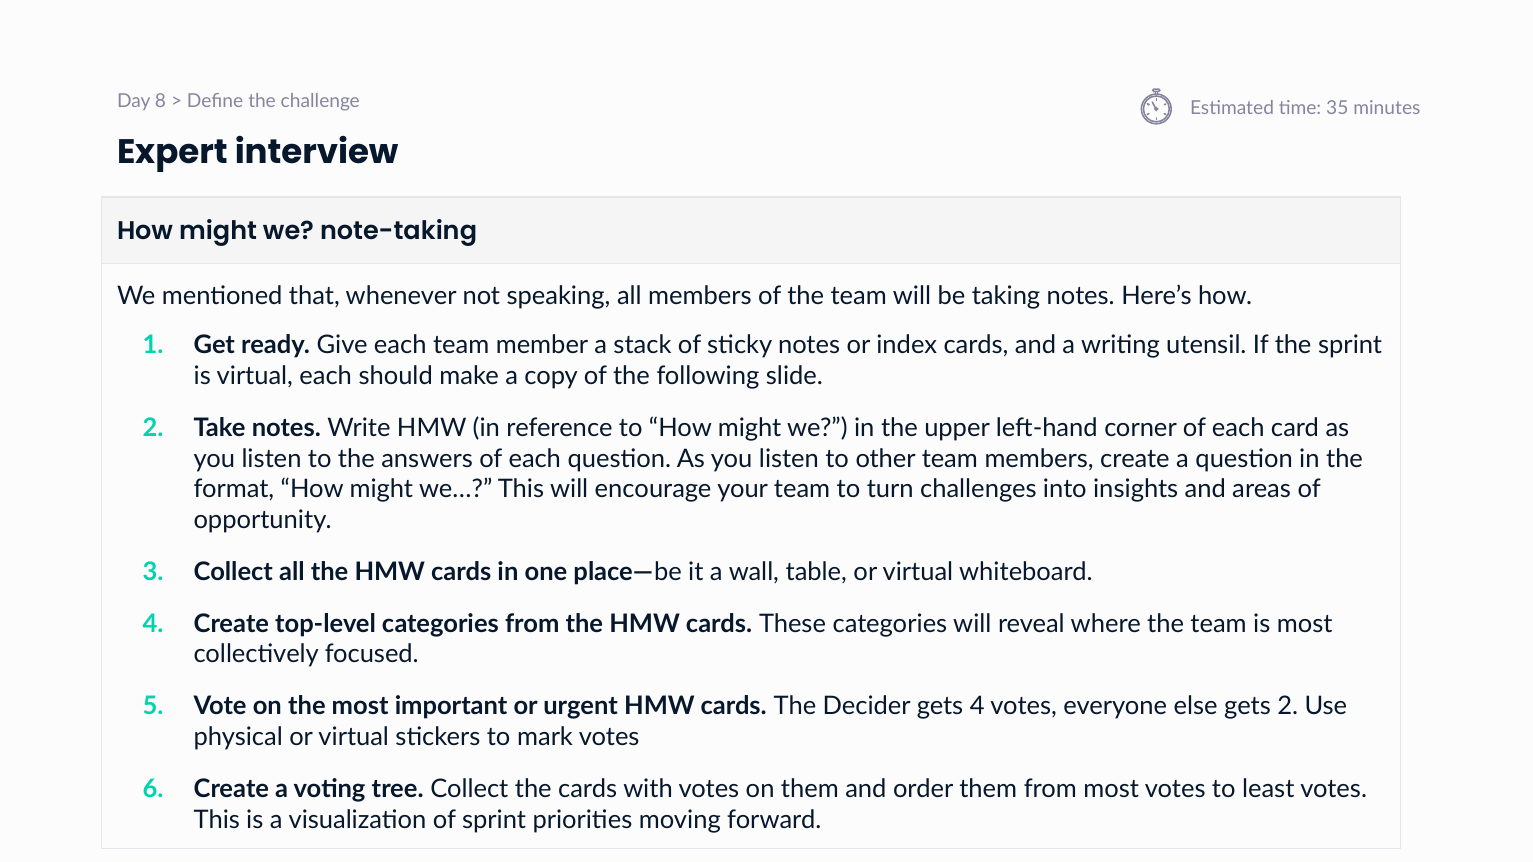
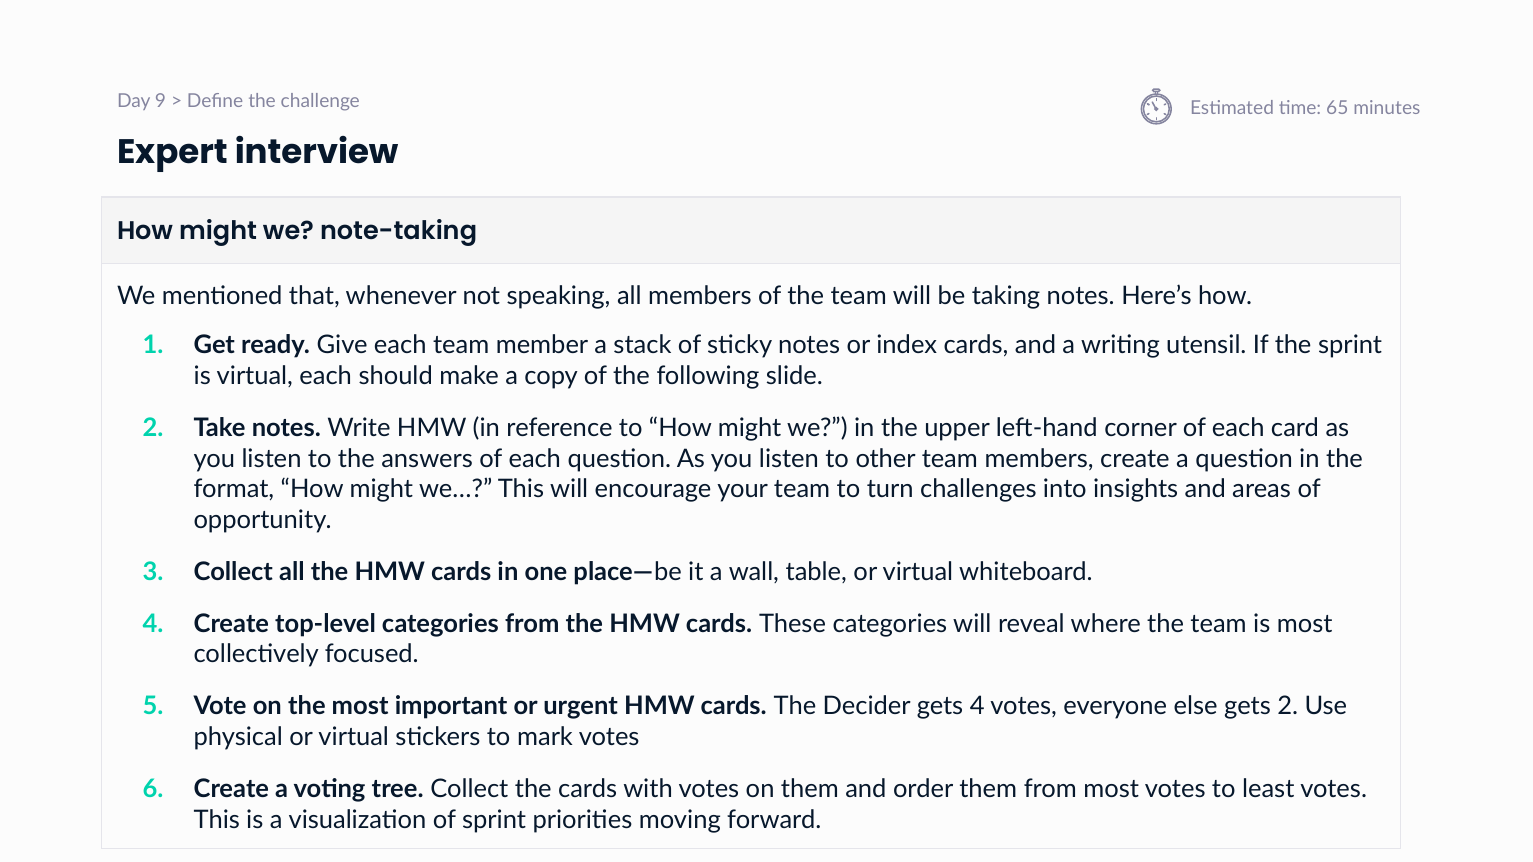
8: 8 -> 9
35: 35 -> 65
